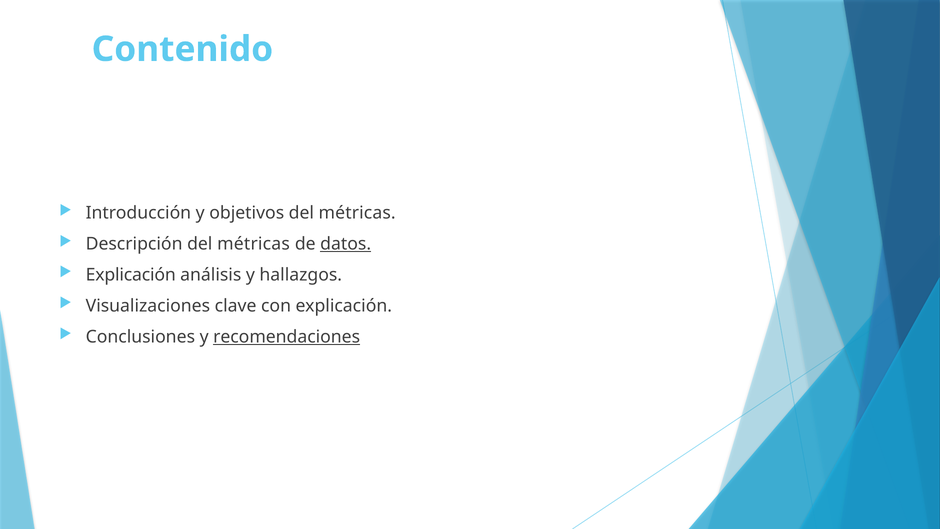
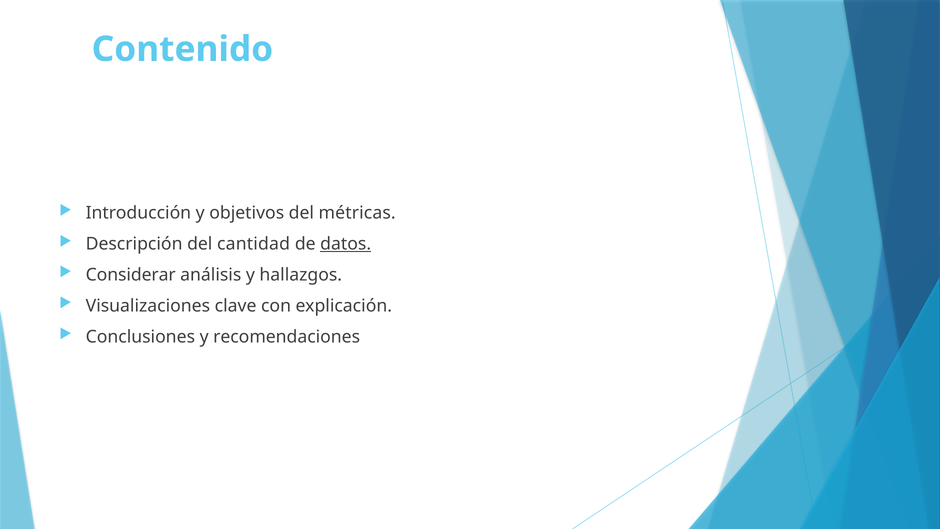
Descripción del métricas: métricas -> cantidad
Explicación at (131, 275): Explicación -> Considerar
recomendaciones underline: present -> none
